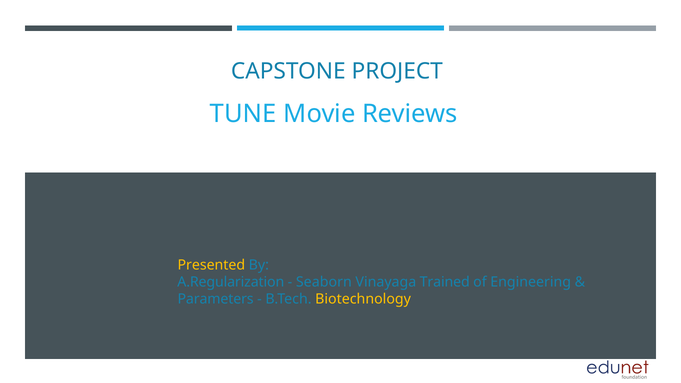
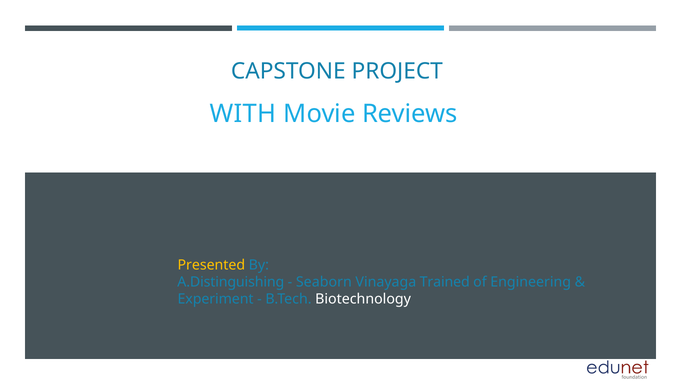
TUNE: TUNE -> WITH
A.Regularization: A.Regularization -> A.Distinguishing
Parameters: Parameters -> Experiment
Biotechnology colour: yellow -> white
